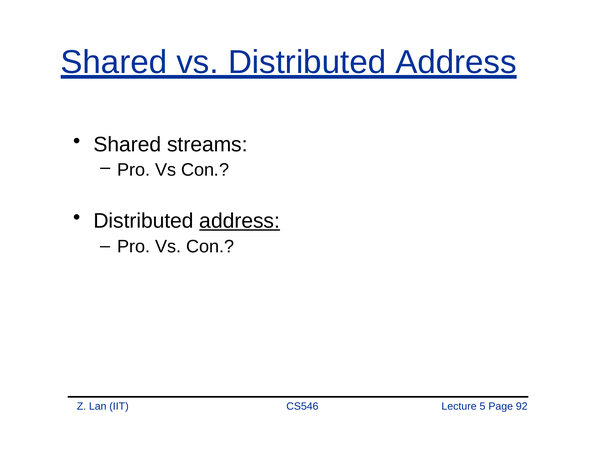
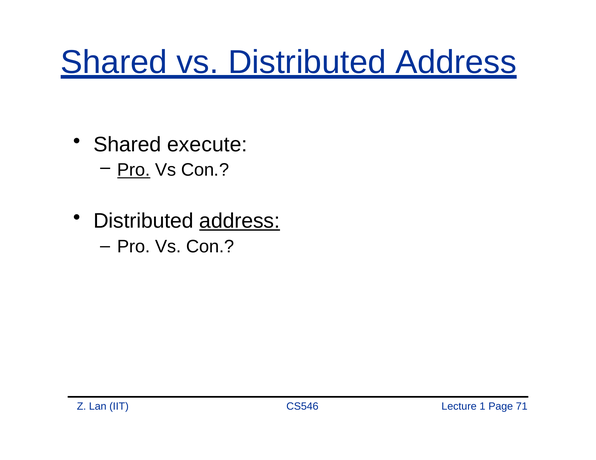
streams: streams -> execute
Pro at (134, 170) underline: none -> present
5: 5 -> 1
92: 92 -> 71
